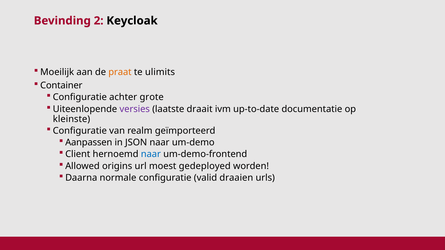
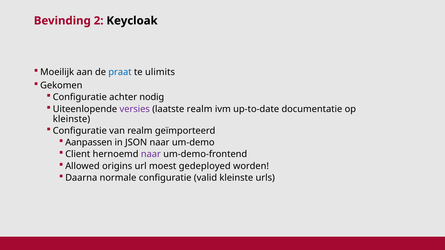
praat colour: orange -> blue
Container: Container -> Gekomen
grote: grote -> nodig
laatste draait: draait -> realm
naar at (151, 154) colour: blue -> purple
valid draaien: draaien -> kleinste
